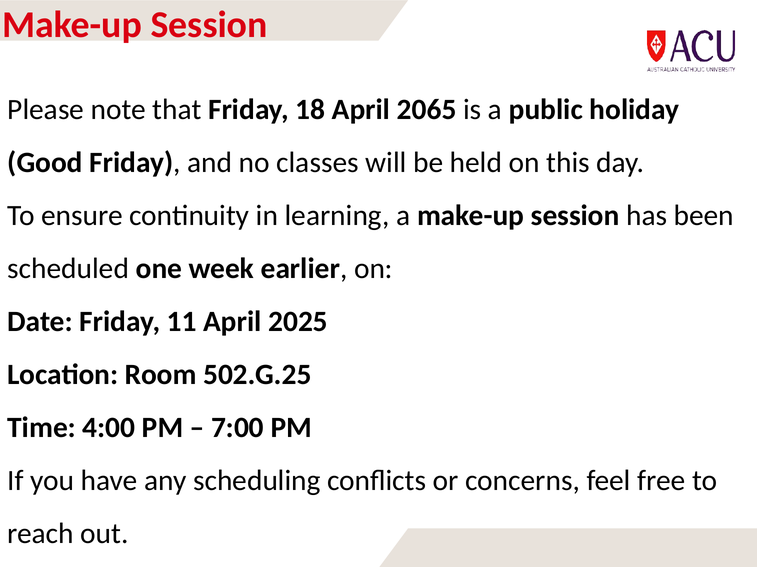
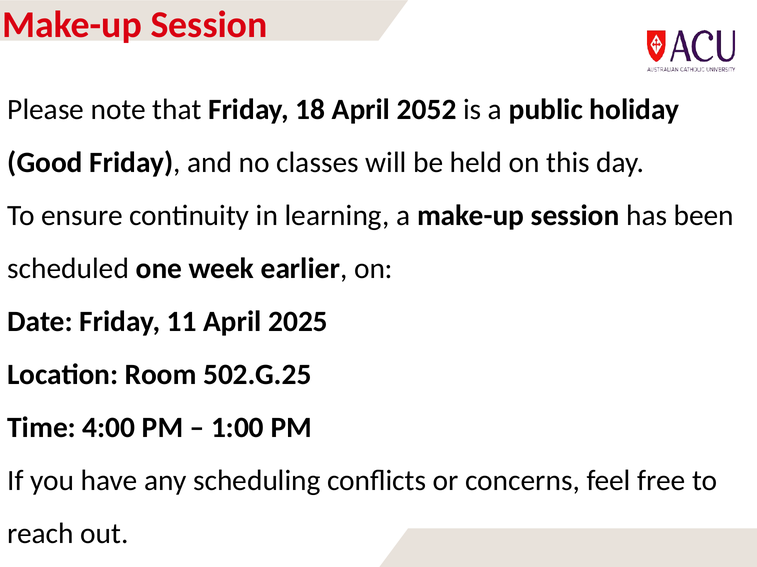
2065: 2065 -> 2052
7:00: 7:00 -> 1:00
